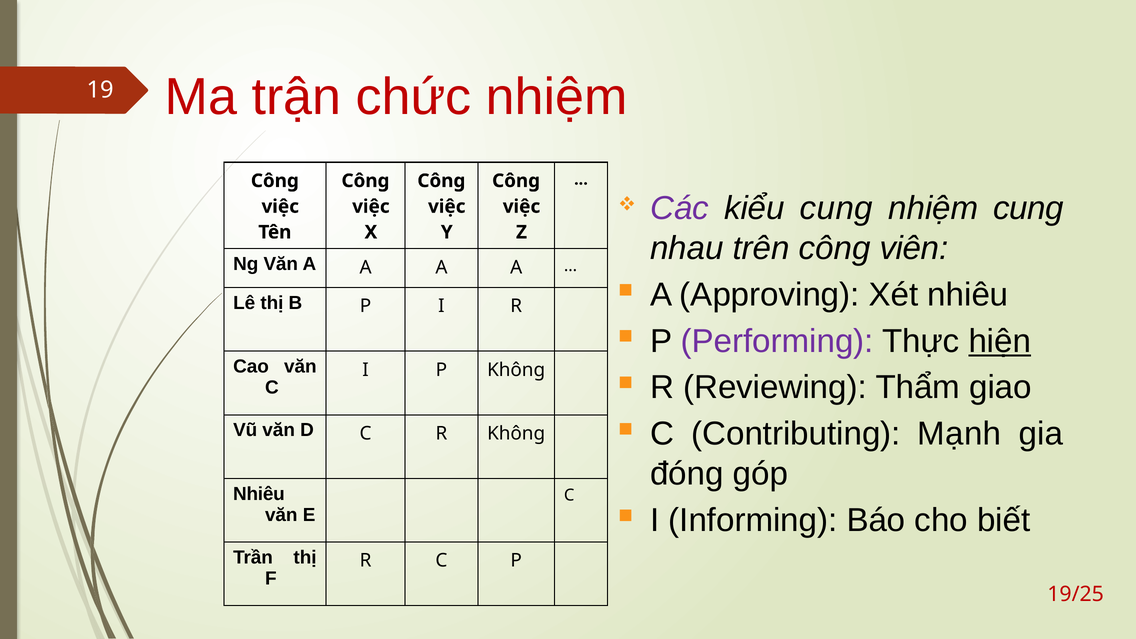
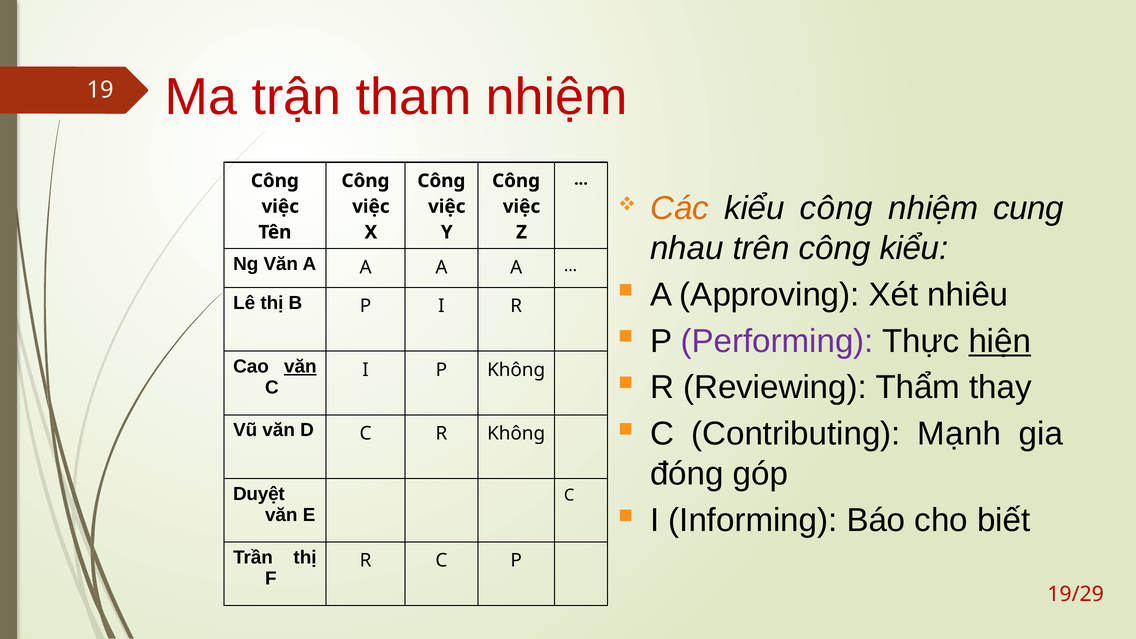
chức: chức -> tham
Các colour: purple -> orange
kiểu cung: cung -> công
công viên: viên -> kiểu
văn at (300, 367) underline: none -> present
giao: giao -> thay
Nhiêu at (259, 494): Nhiêu -> Duyệt
19/25: 19/25 -> 19/29
